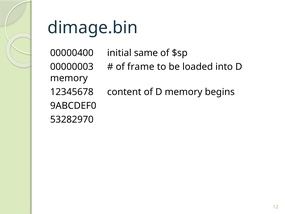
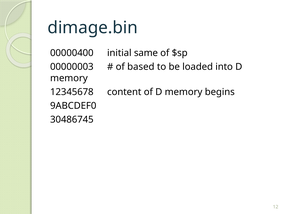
frame: frame -> based
53282970: 53282970 -> 30486745
